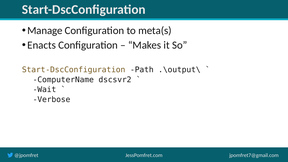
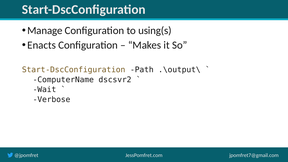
meta(s: meta(s -> using(s
